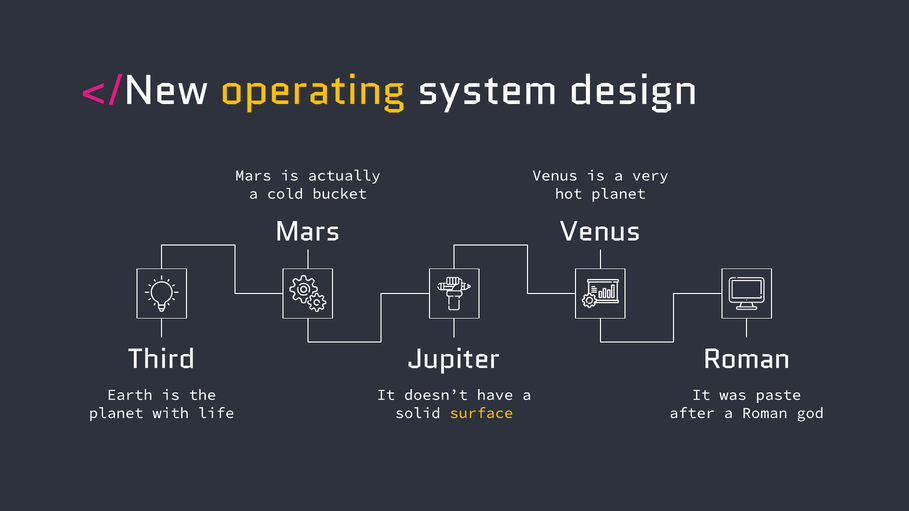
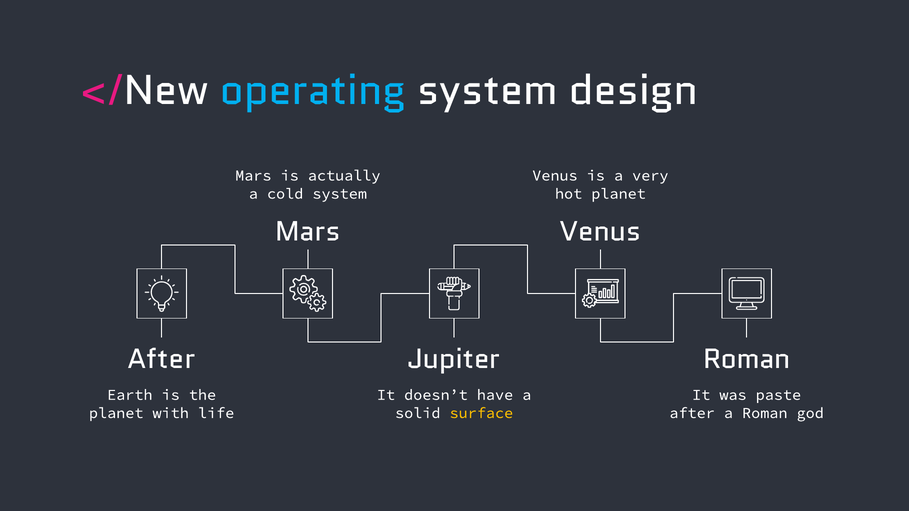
operating colour: yellow -> light blue
cold bucket: bucket -> system
Third at (162, 359): Third -> After
